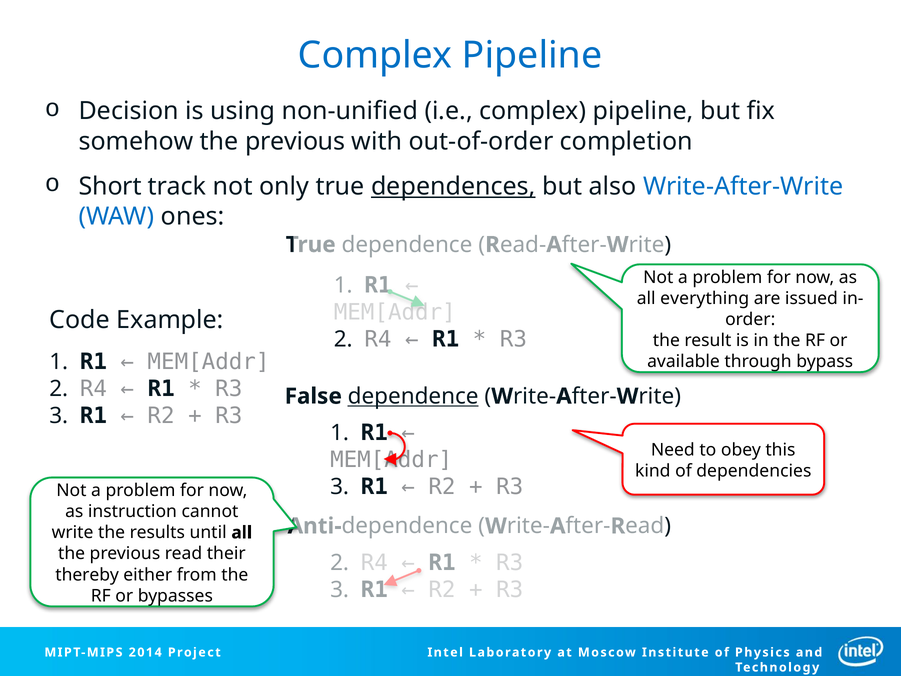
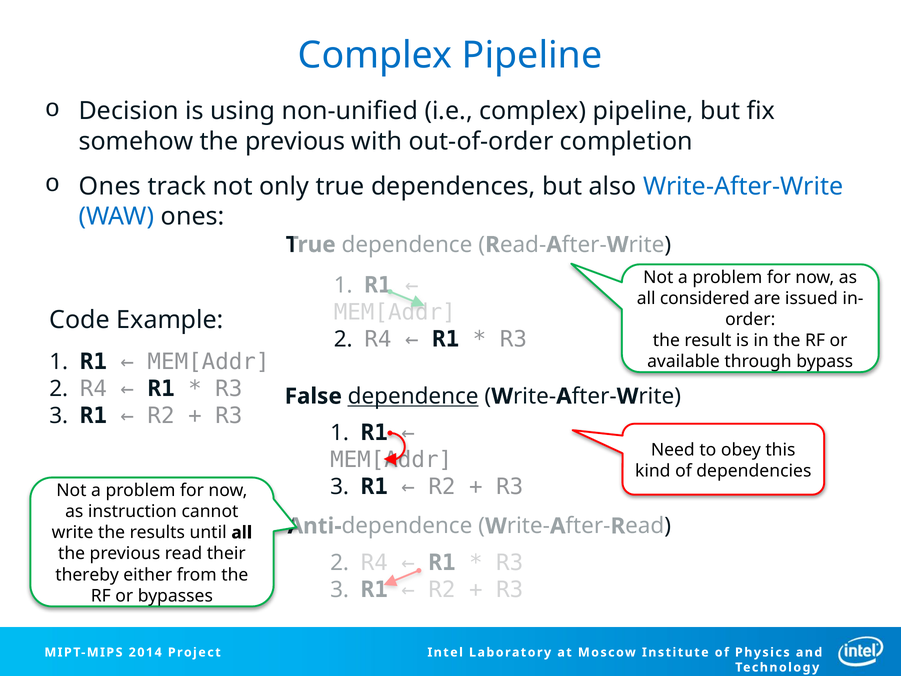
Short at (110, 186): Short -> Ones
dependences underline: present -> none
everything: everything -> considered
